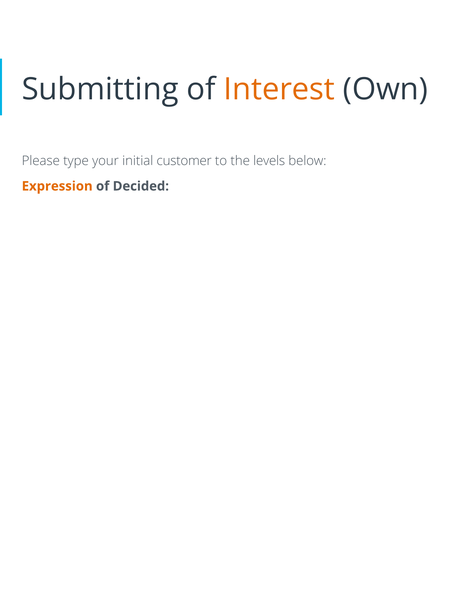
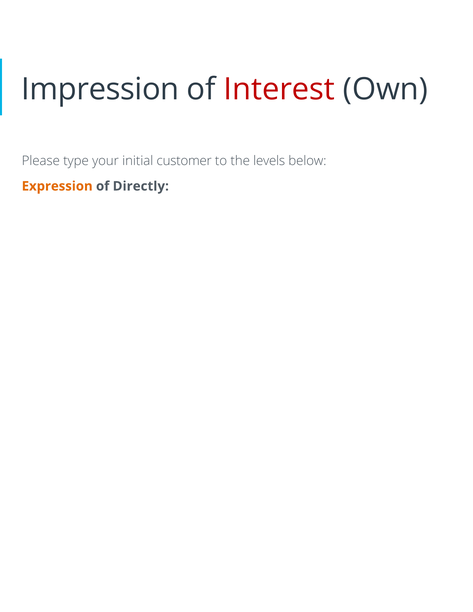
Submitting: Submitting -> Impression
Interest colour: orange -> red
Decided: Decided -> Directly
